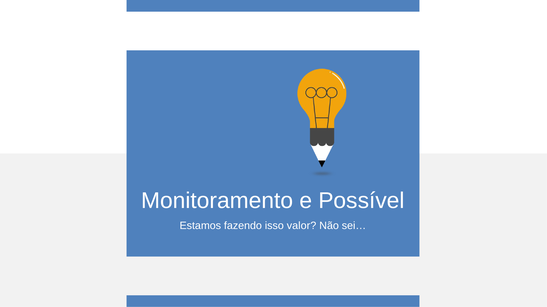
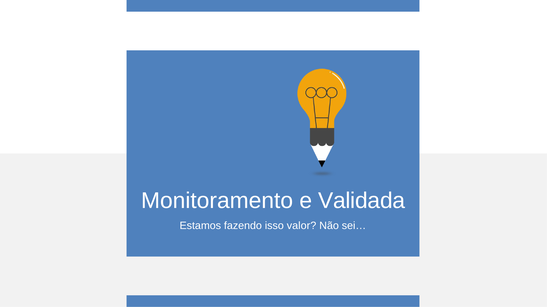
Possível: Possível -> Validada
